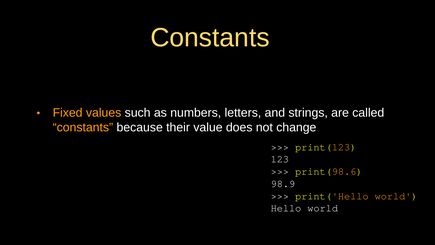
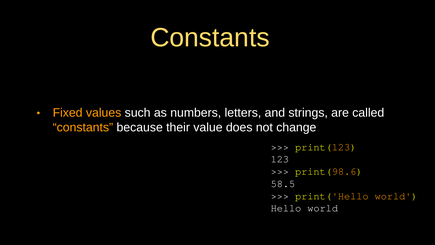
98.9: 98.9 -> 58.5
